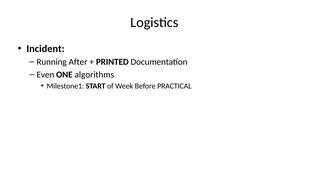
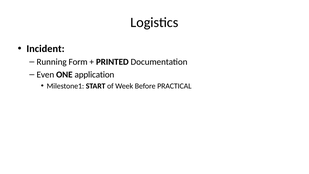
After: After -> Form
algorithms: algorithms -> application
